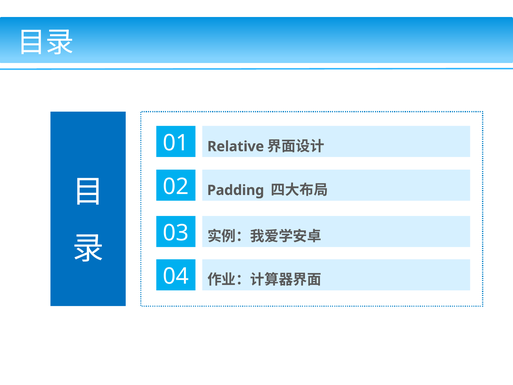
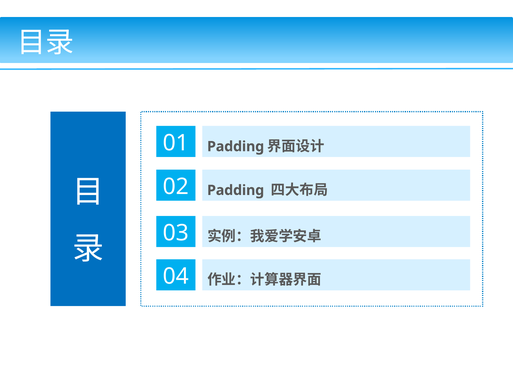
Relative at (236, 146): Relative -> Padding
